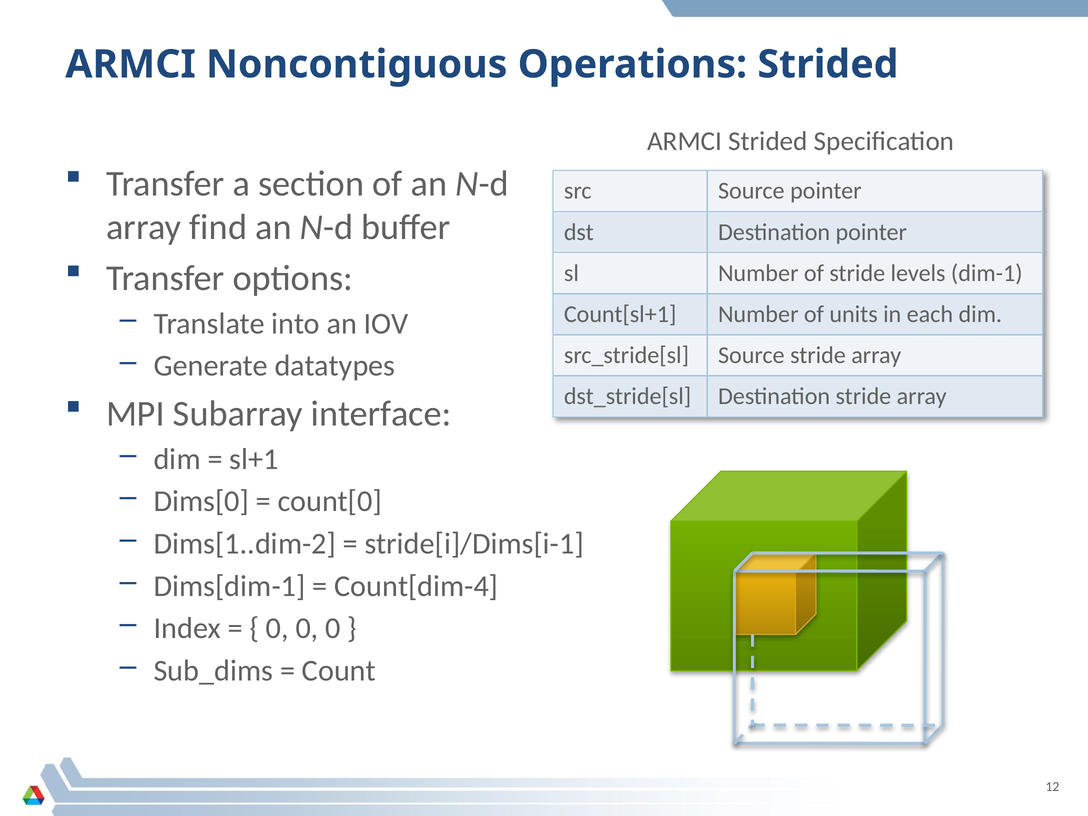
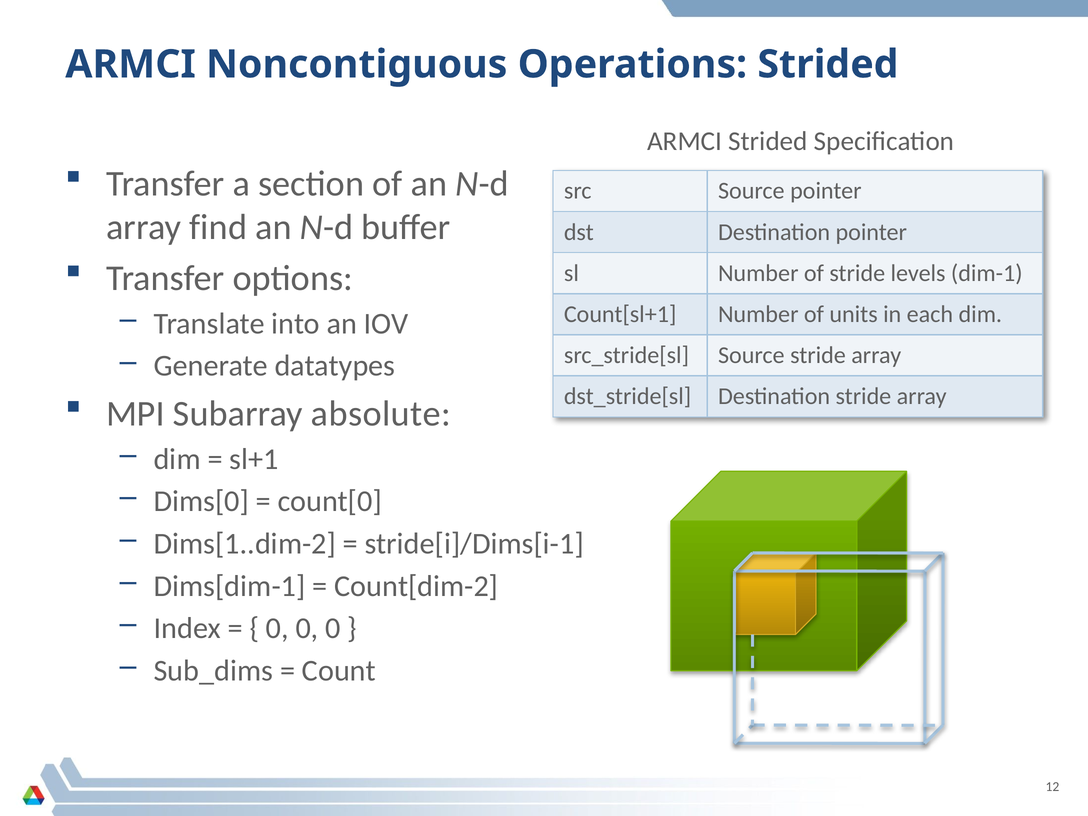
interface: interface -> absolute
Count[dim-4: Count[dim-4 -> Count[dim-2
